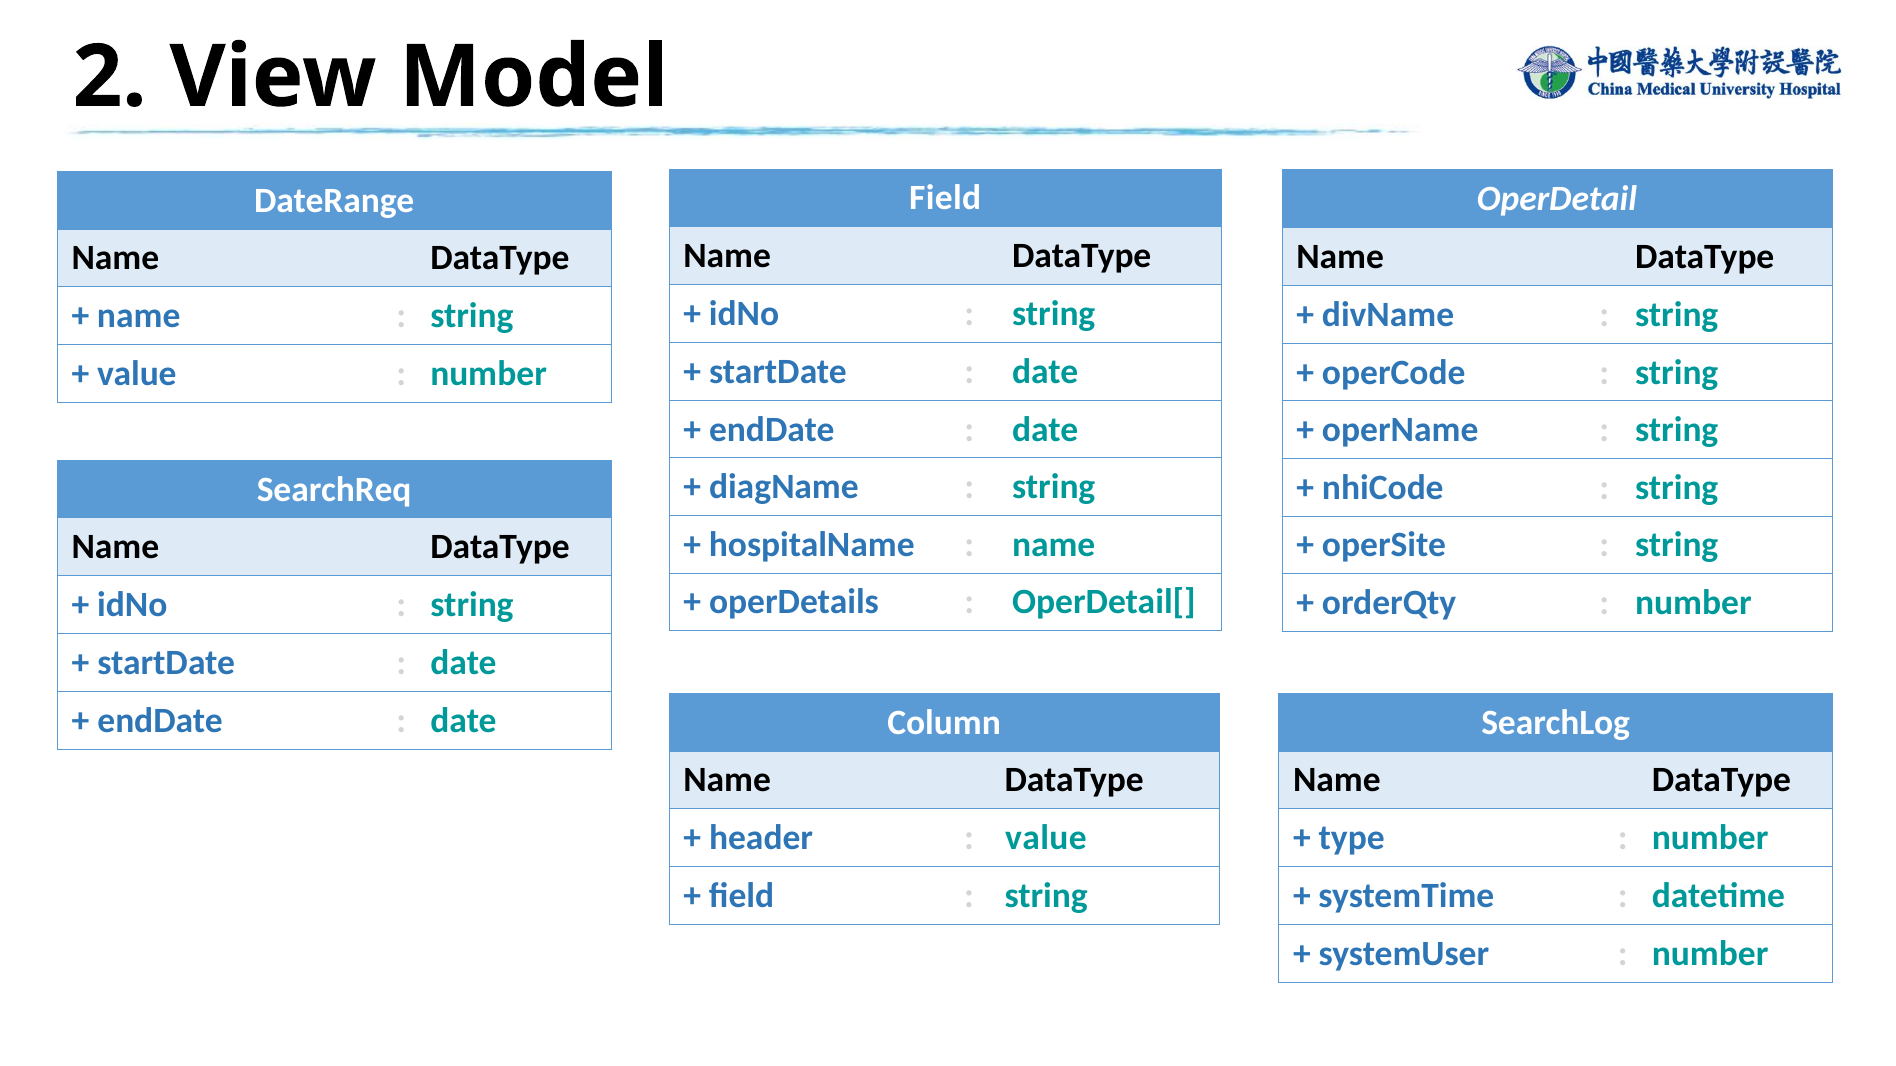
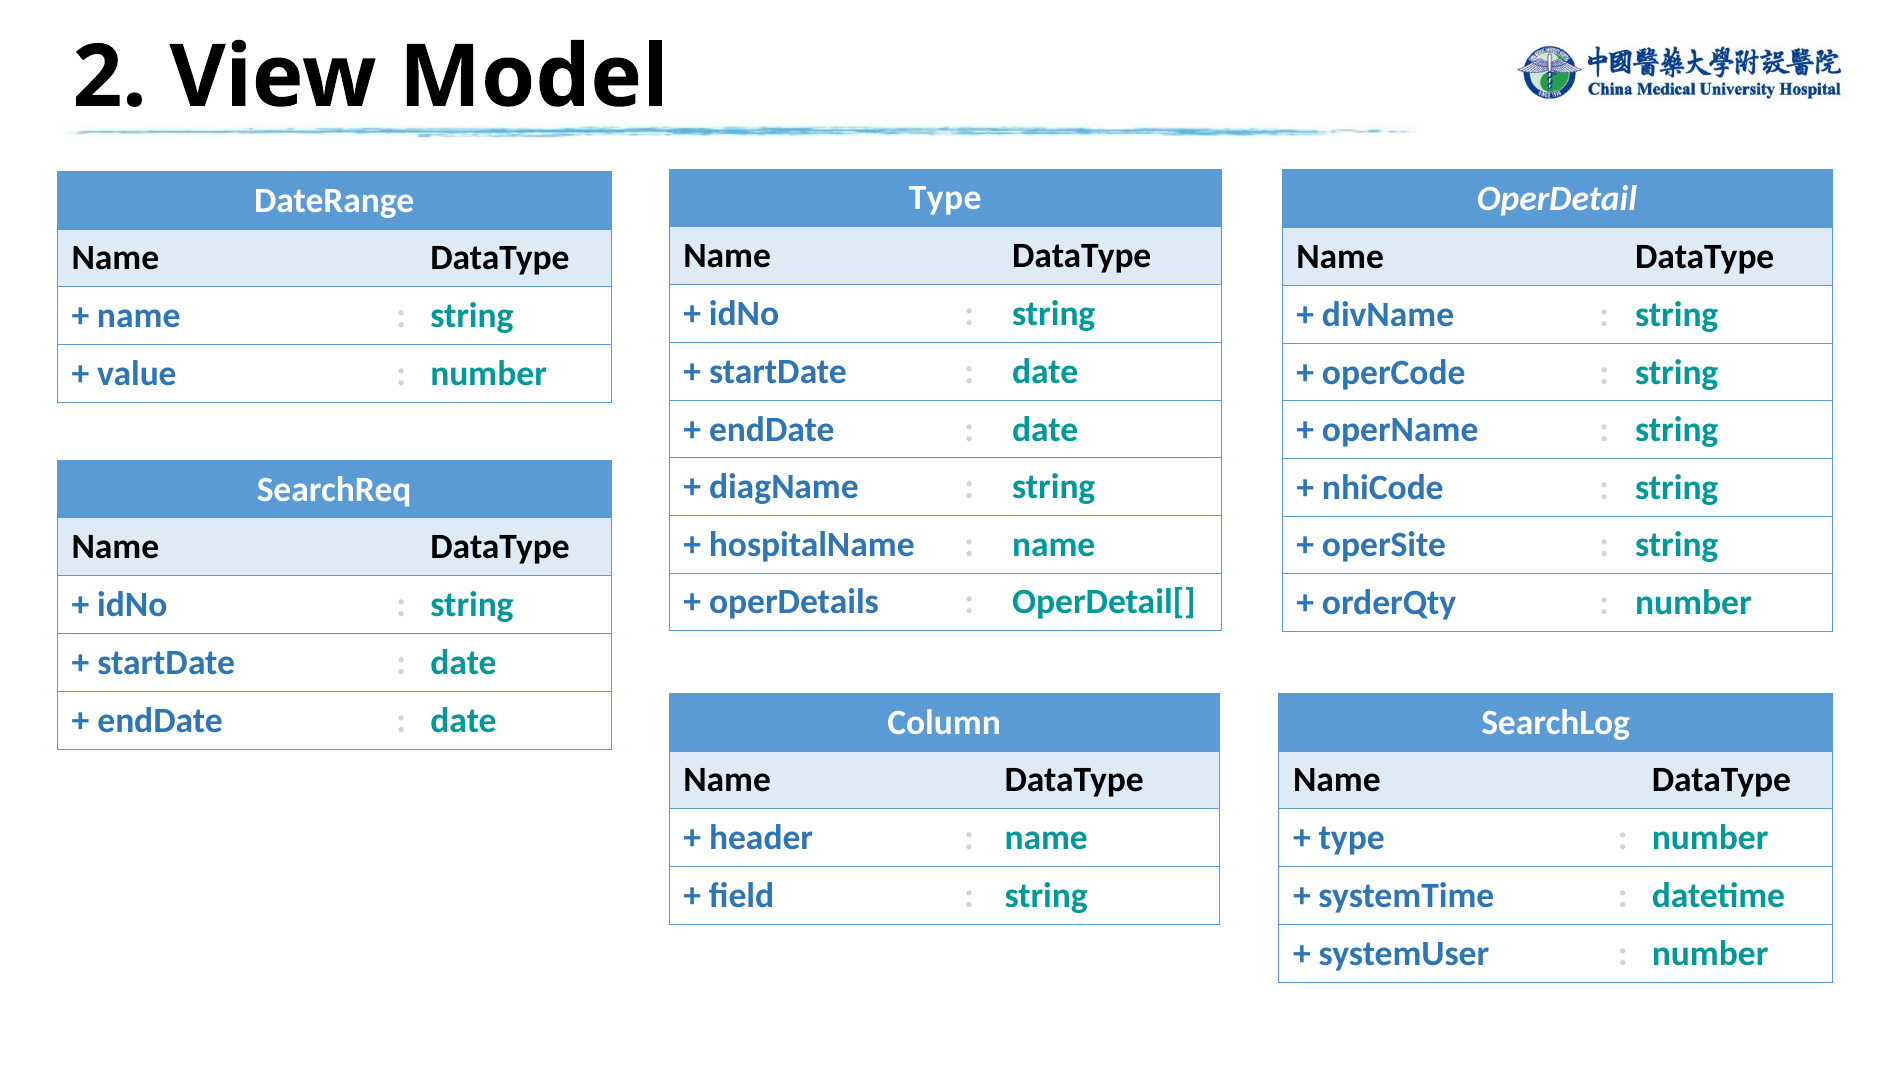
Field at (945, 198): Field -> Type
value at (1046, 838): value -> name
